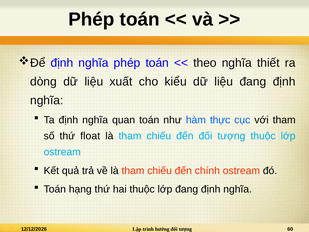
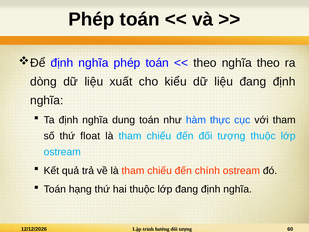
nghĩa thiết: thiết -> theo
quan: quan -> dung
